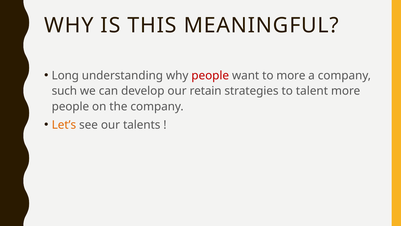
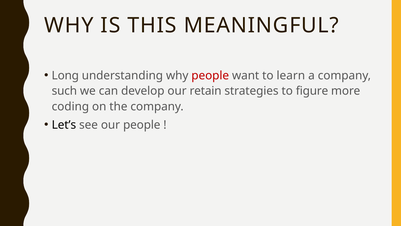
to more: more -> learn
talent: talent -> figure
people at (70, 106): people -> coding
Let’s colour: orange -> black
our talents: talents -> people
